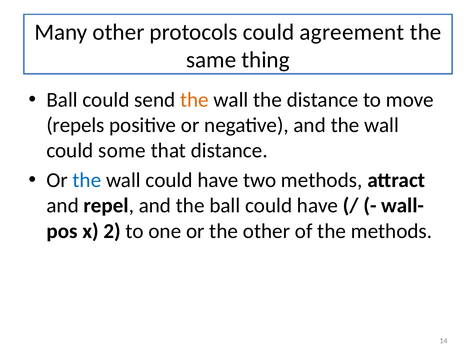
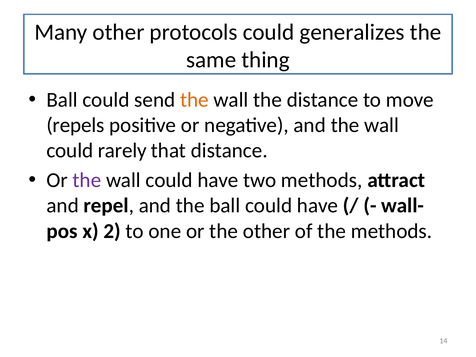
agreement: agreement -> generalizes
some: some -> rarely
the at (87, 180) colour: blue -> purple
